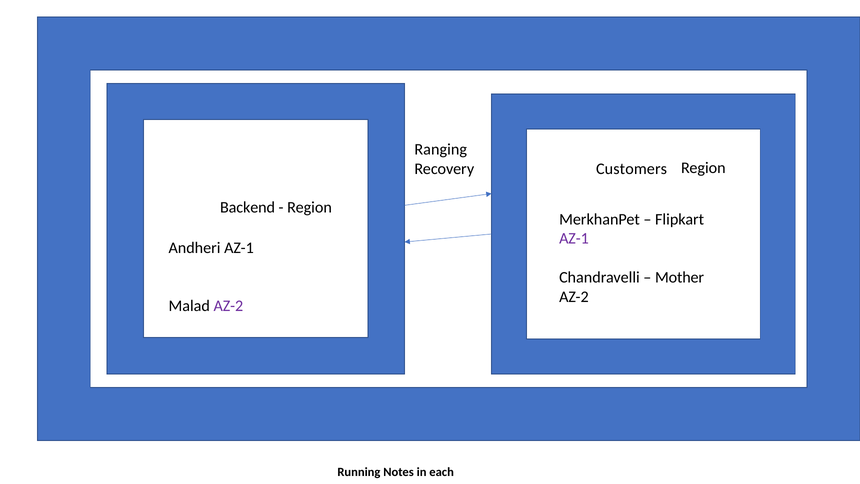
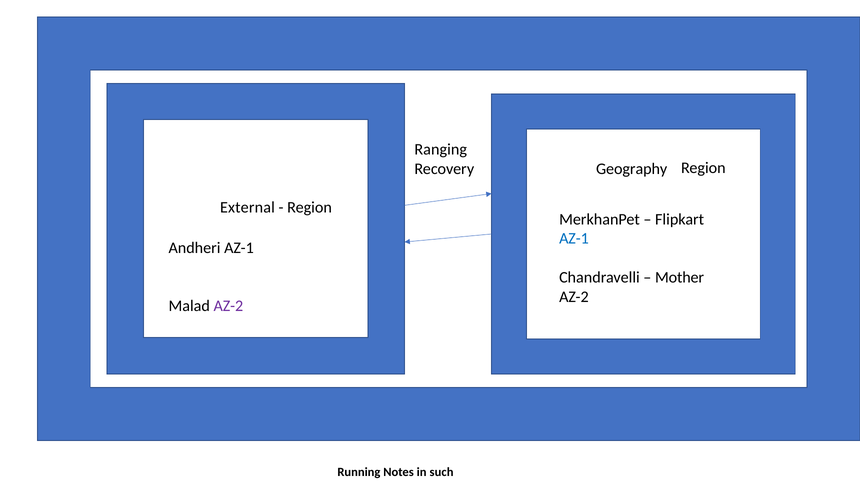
Customers: Customers -> Geography
Backend: Backend -> External
AZ-1 at (574, 239) colour: purple -> blue
each: each -> such
